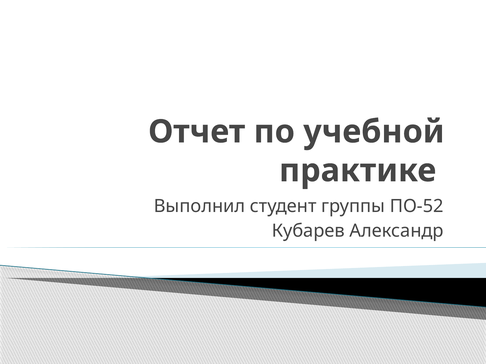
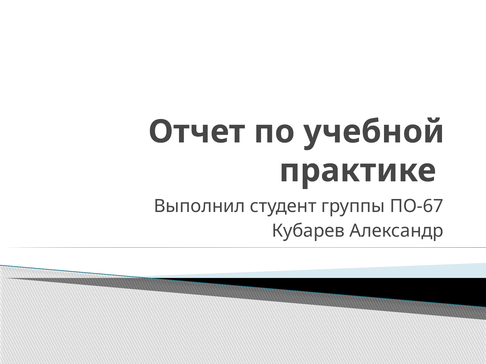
ПО-52: ПО-52 -> ПО-67
